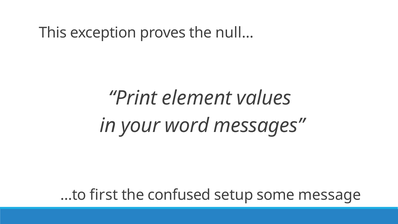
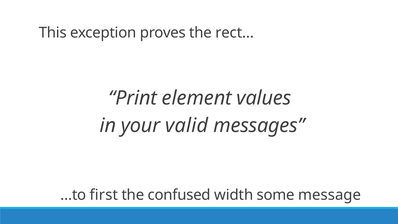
null…: null… -> rect…
word: word -> valid
setup: setup -> width
